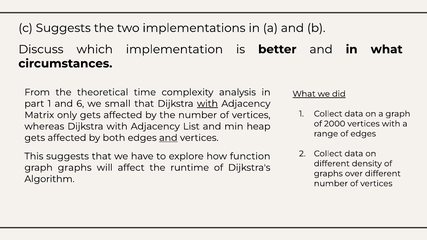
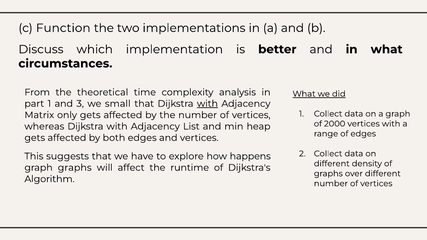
c Suggests: Suggests -> Function
6: 6 -> 3
and at (168, 138) underline: present -> none
function: function -> happens
